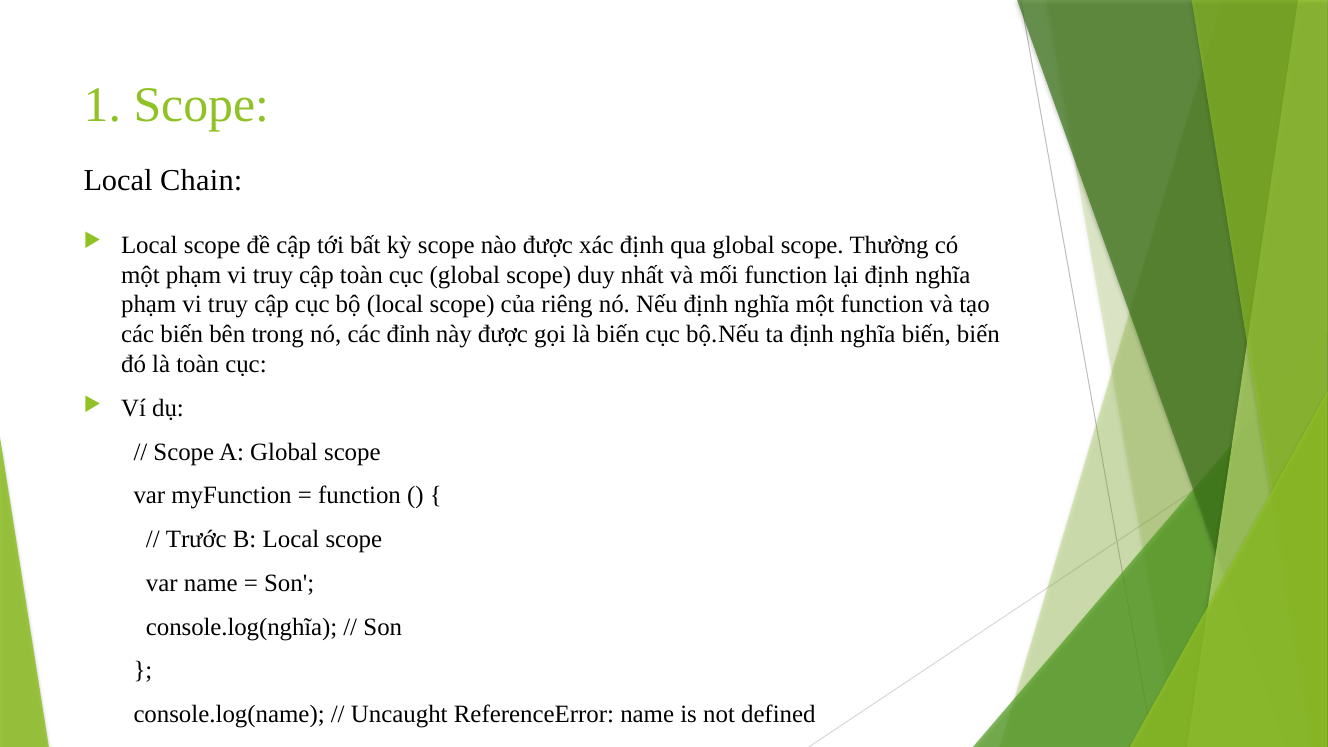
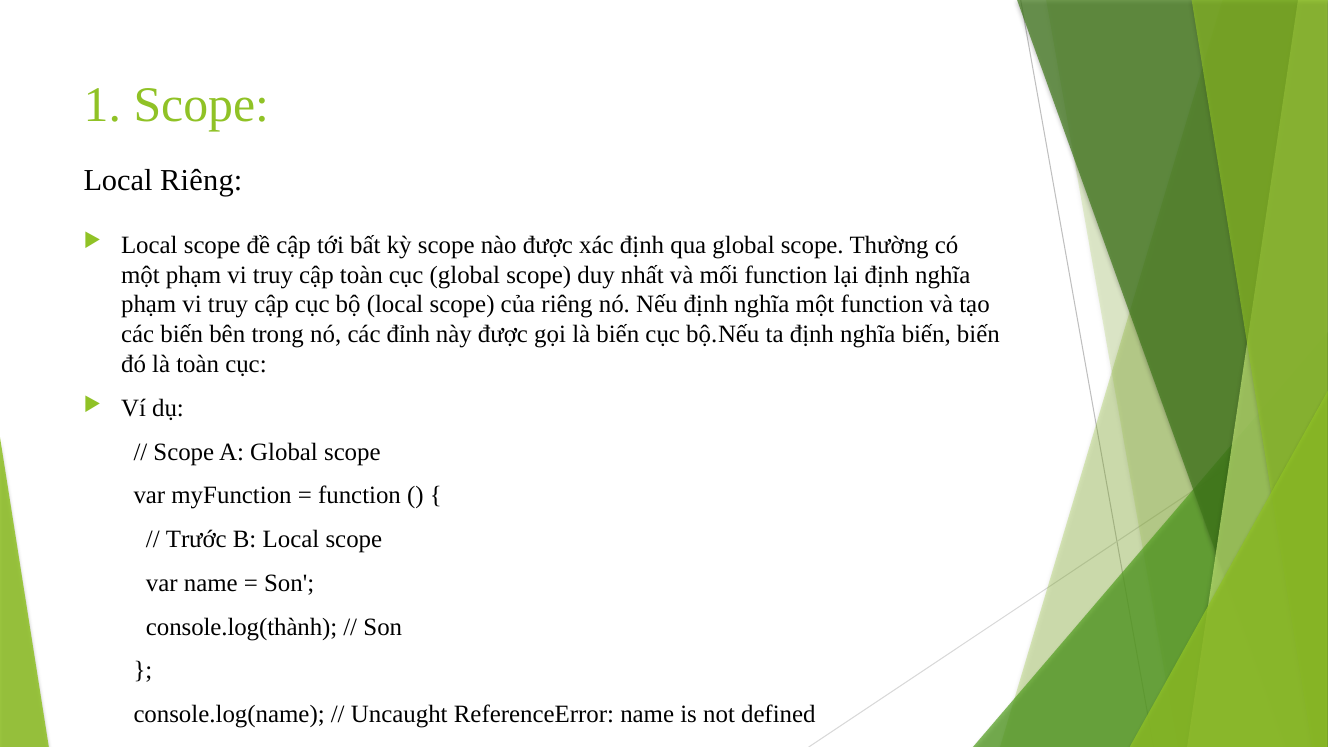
Local Chain: Chain -> Riêng
console.log(nghĩa: console.log(nghĩa -> console.log(thành
